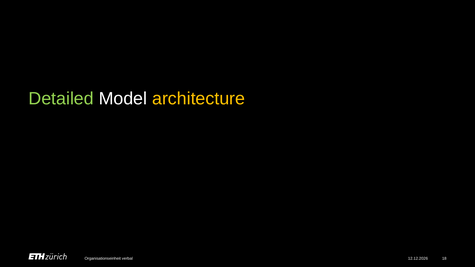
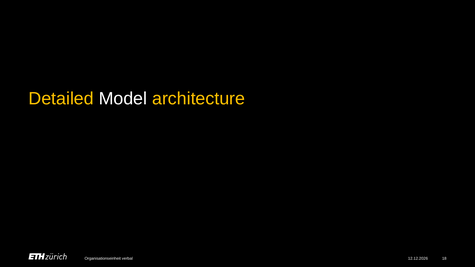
Detailed colour: light green -> yellow
